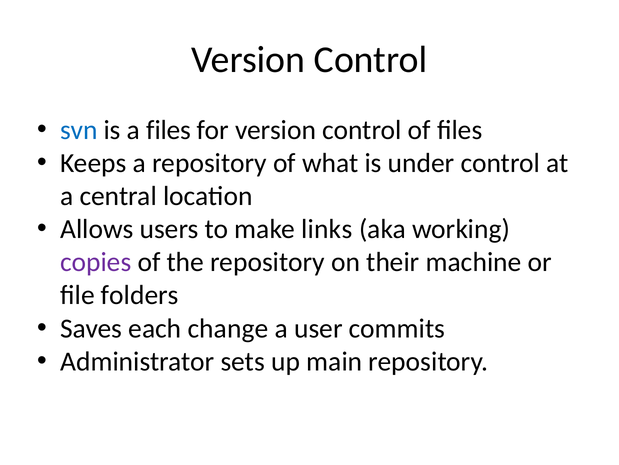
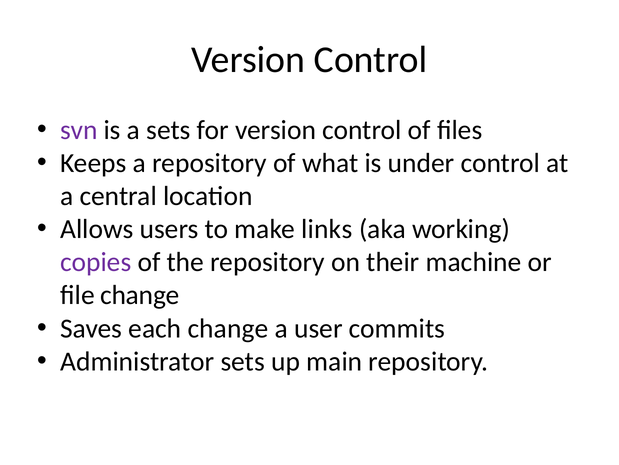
svn colour: blue -> purple
a files: files -> sets
file folders: folders -> change
